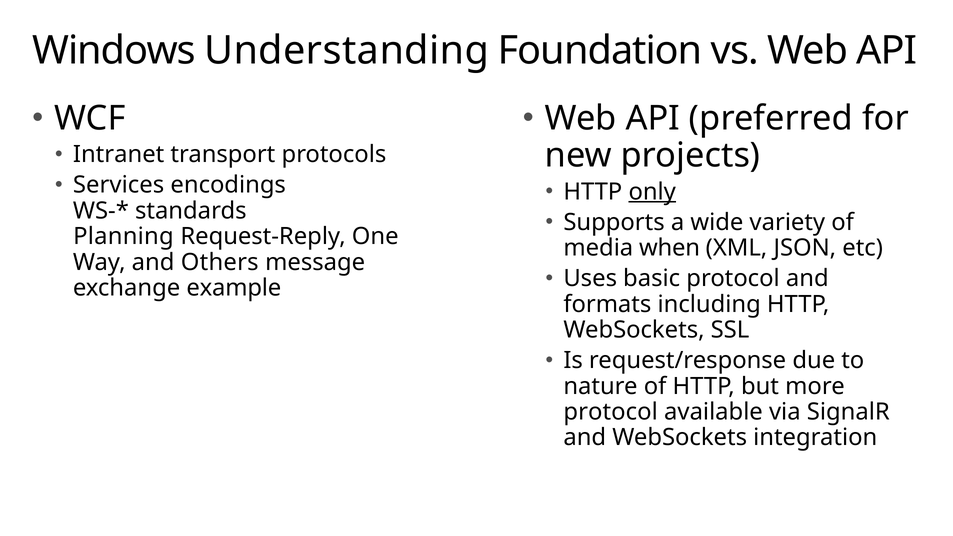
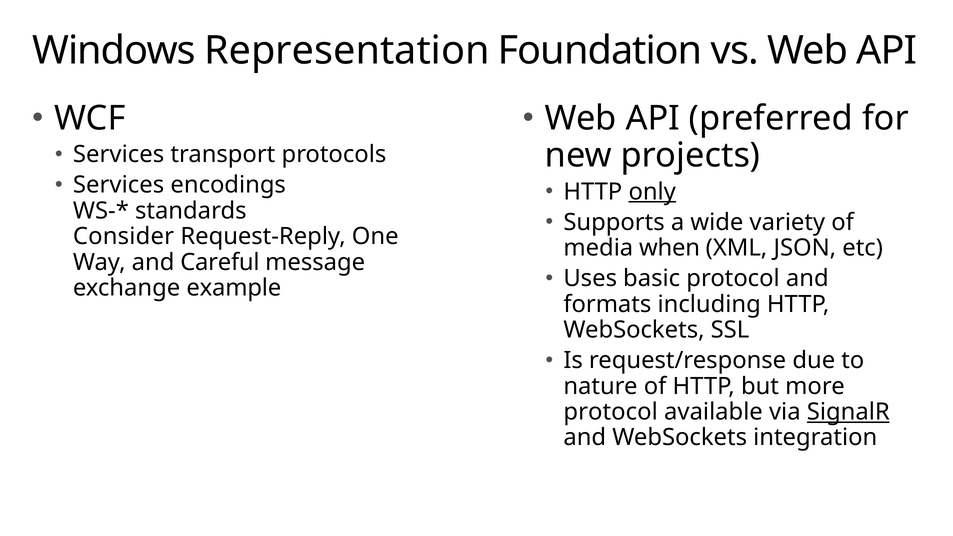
Understanding: Understanding -> Representation
Intranet at (119, 155): Intranet -> Services
Planning: Planning -> Consider
Others: Others -> Careful
SignalR underline: none -> present
